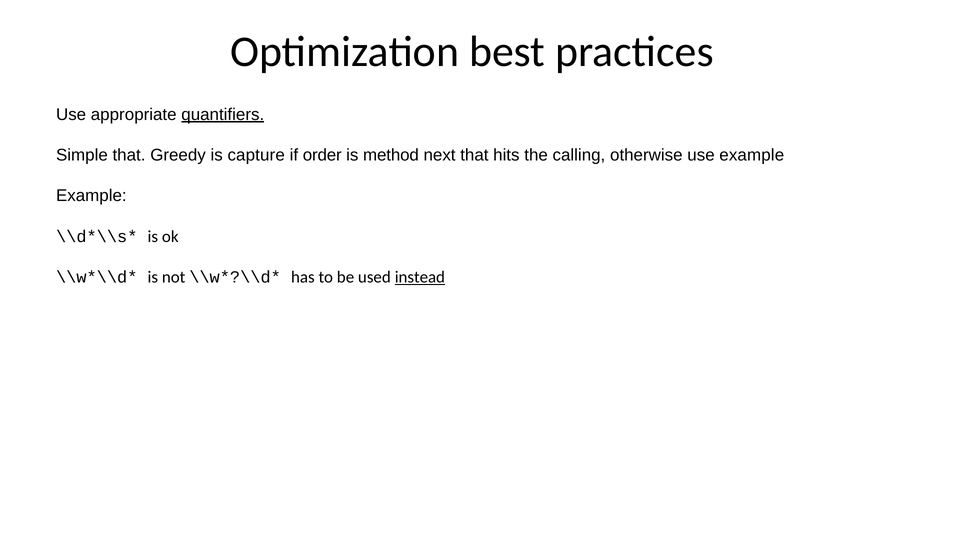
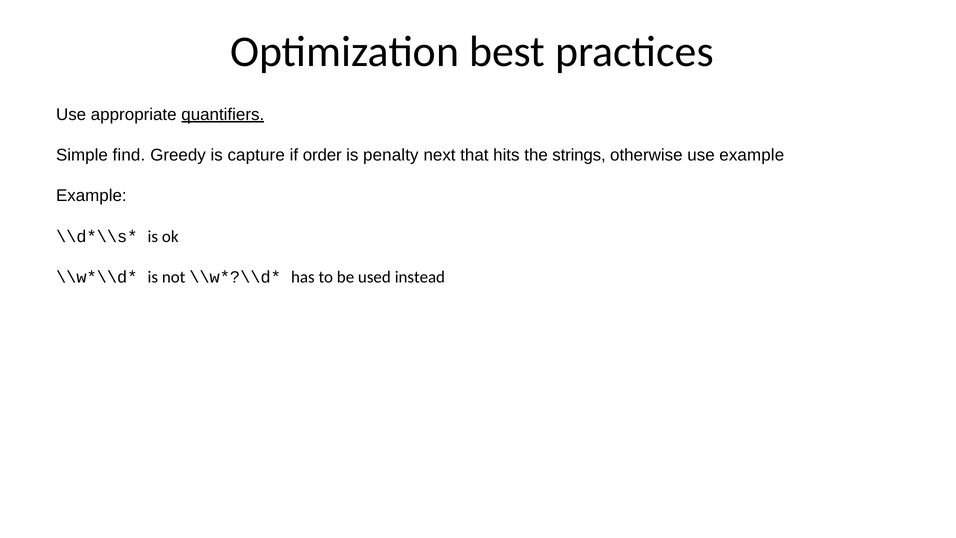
Simple that: that -> find
method: method -> penalty
calling: calling -> strings
instead underline: present -> none
